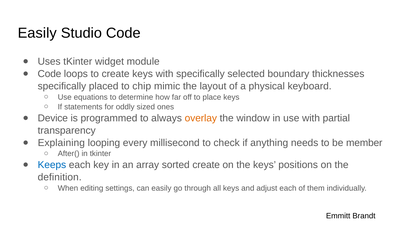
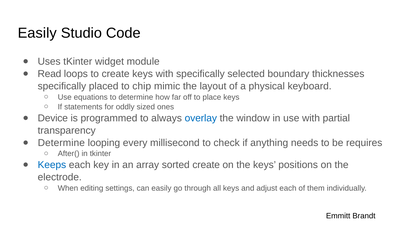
Code at (49, 74): Code -> Read
overlay colour: orange -> blue
Explaining at (61, 143): Explaining -> Determine
member: member -> requires
definition: definition -> electrode
